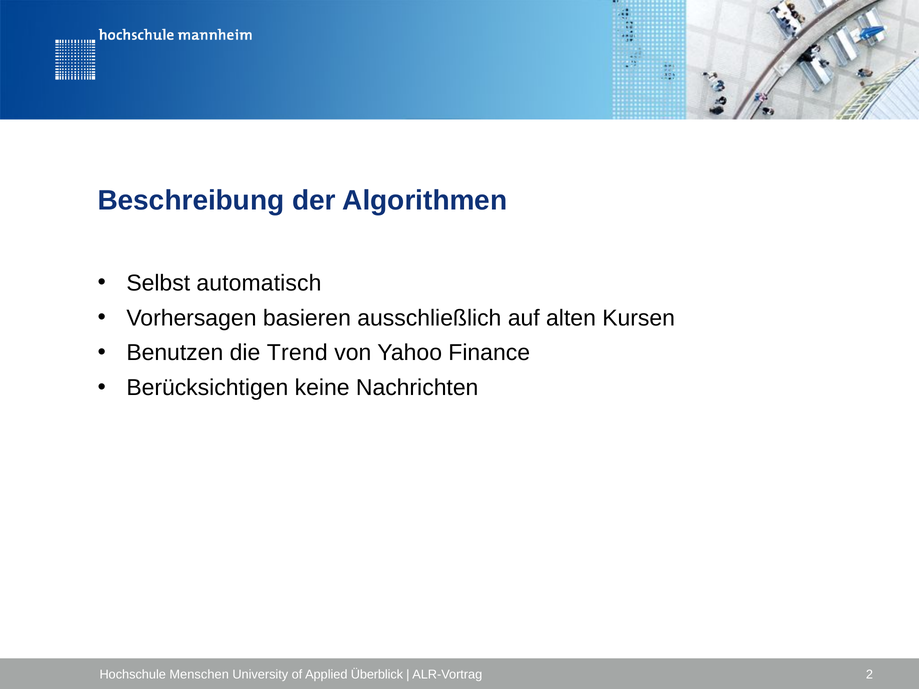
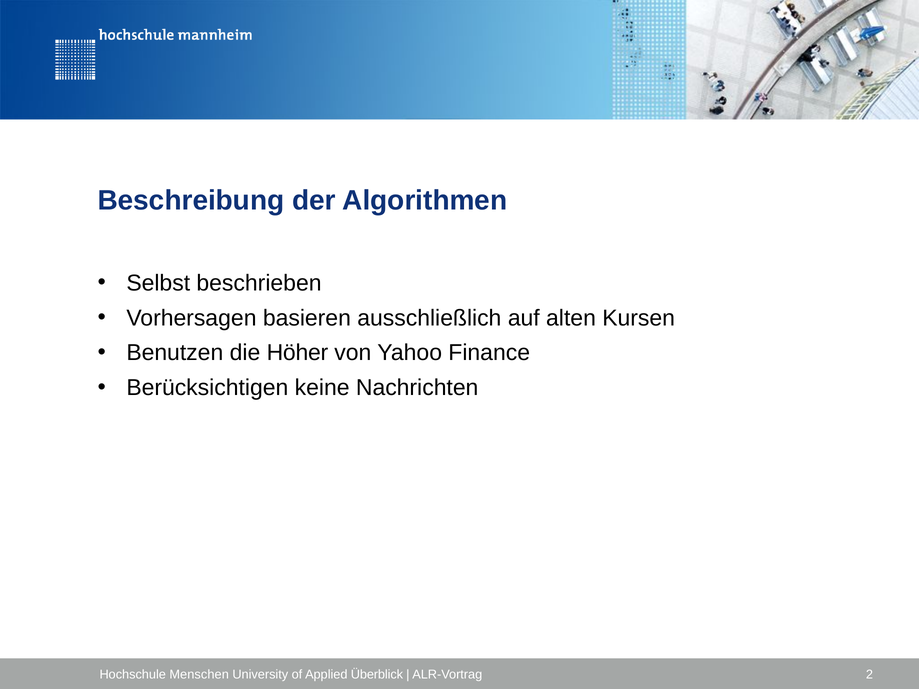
automatisch: automatisch -> beschrieben
Trend: Trend -> Höher
